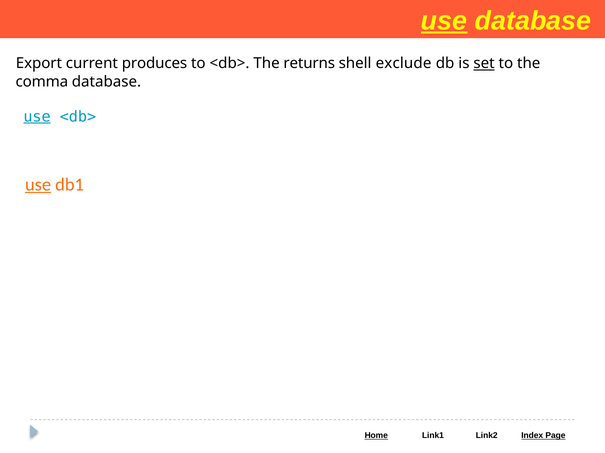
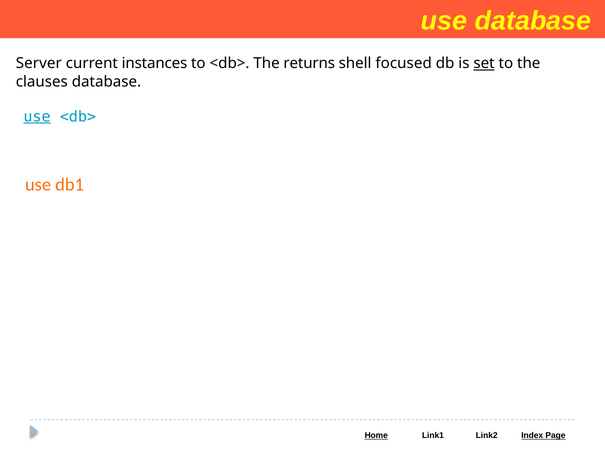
use at (444, 21) underline: present -> none
Export: Export -> Server
produces: produces -> instances
exclude: exclude -> focused
comma: comma -> clauses
use at (38, 185) underline: present -> none
